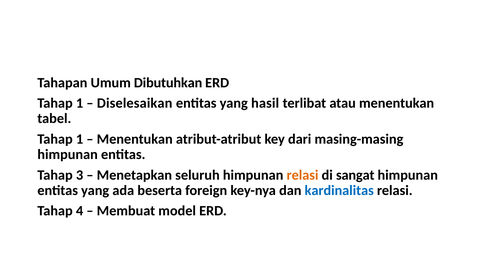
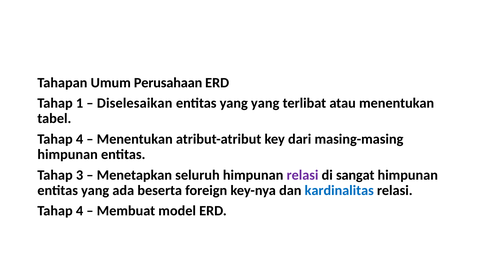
Dibutuhkan: Dibutuhkan -> Perusahaan
yang hasil: hasil -> yang
1 at (80, 139): 1 -> 4
relasi at (303, 175) colour: orange -> purple
